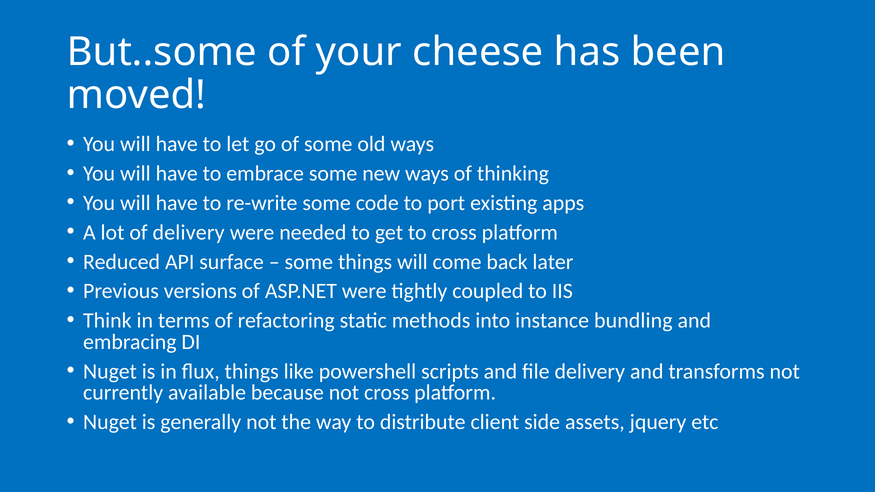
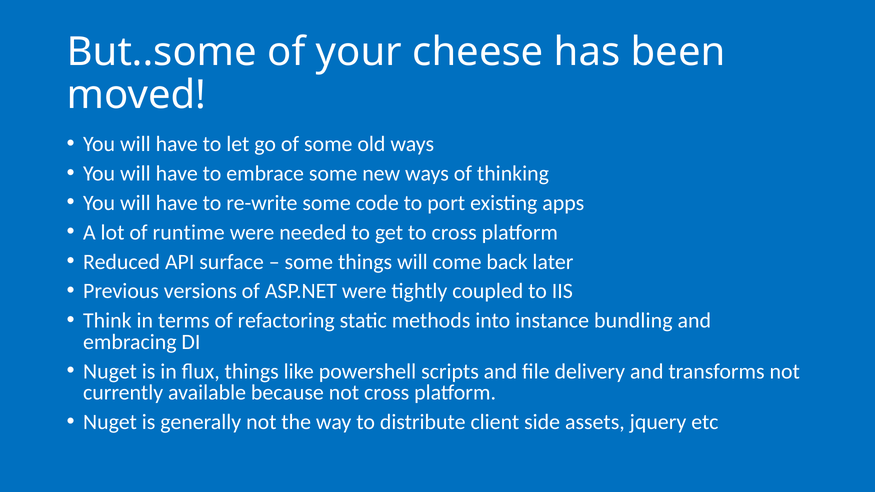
of delivery: delivery -> runtime
